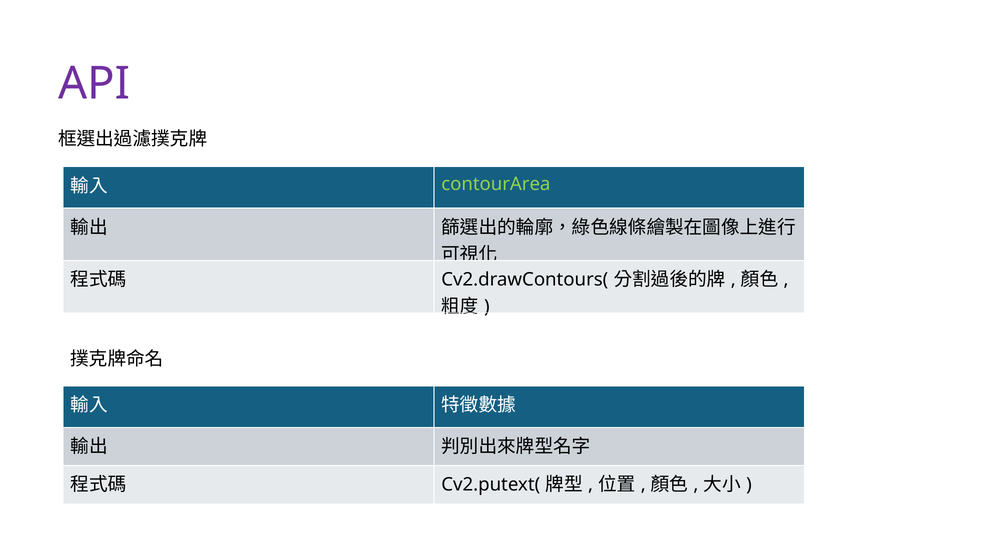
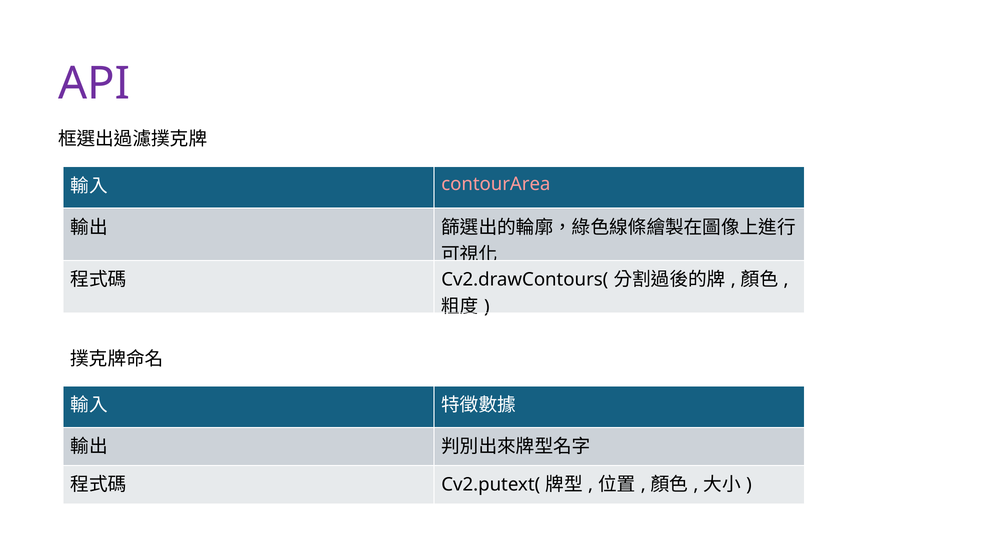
contourArea colour: light green -> pink
